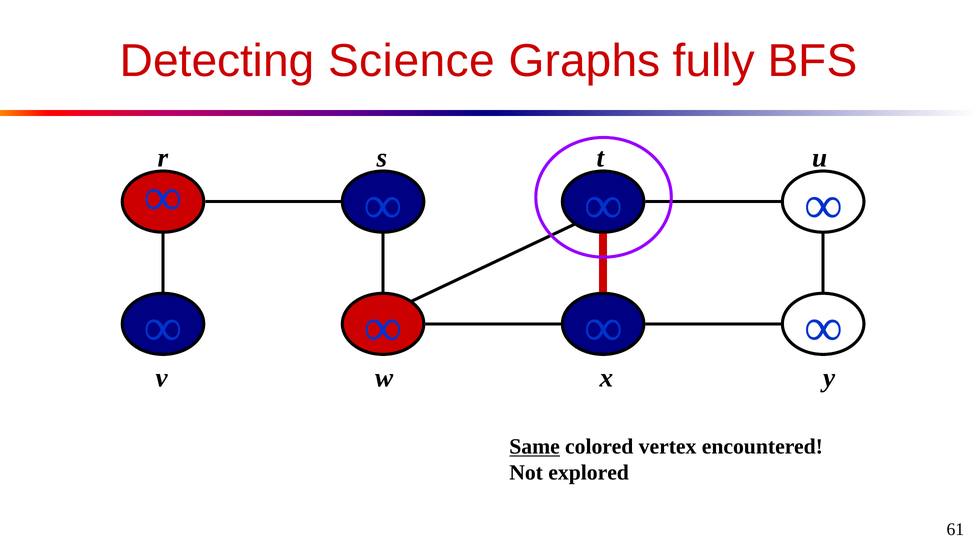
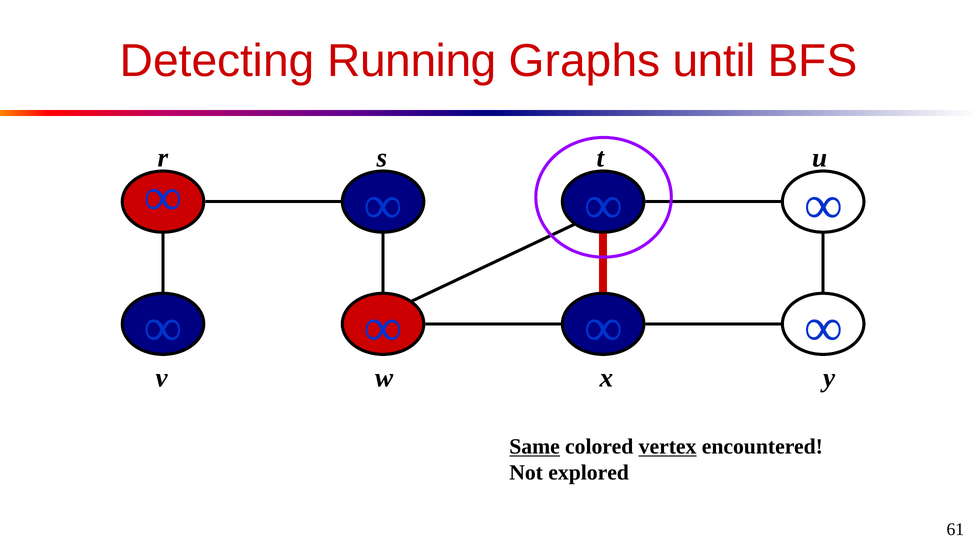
Science: Science -> Running
fully: fully -> until
vertex underline: none -> present
